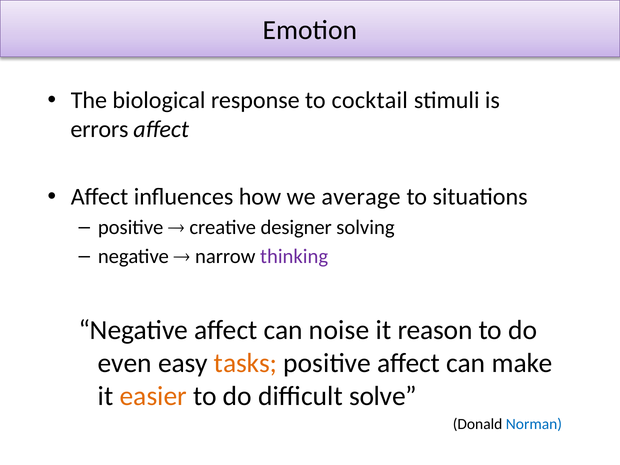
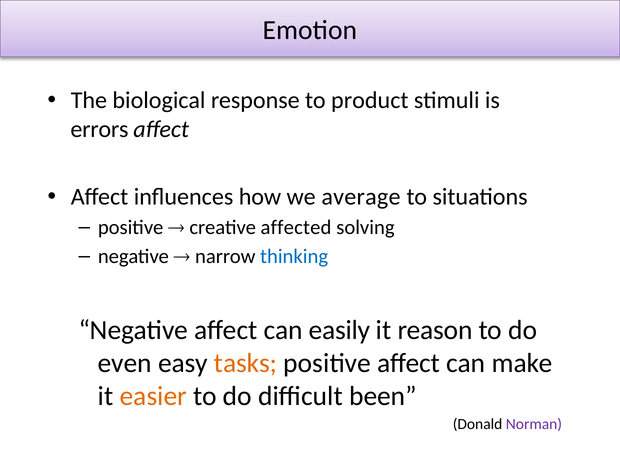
cocktail: cocktail -> product
designer: designer -> affected
thinking colour: purple -> blue
noise: noise -> easily
solve: solve -> been
Norman colour: blue -> purple
